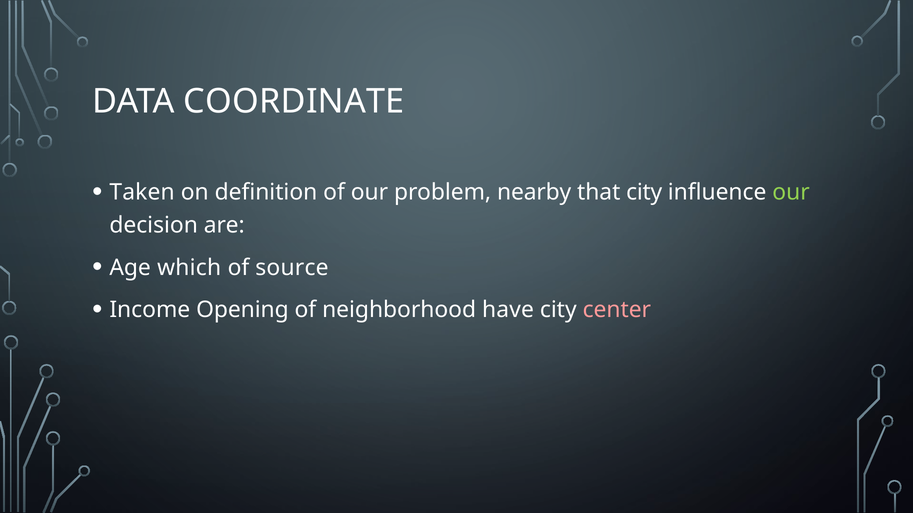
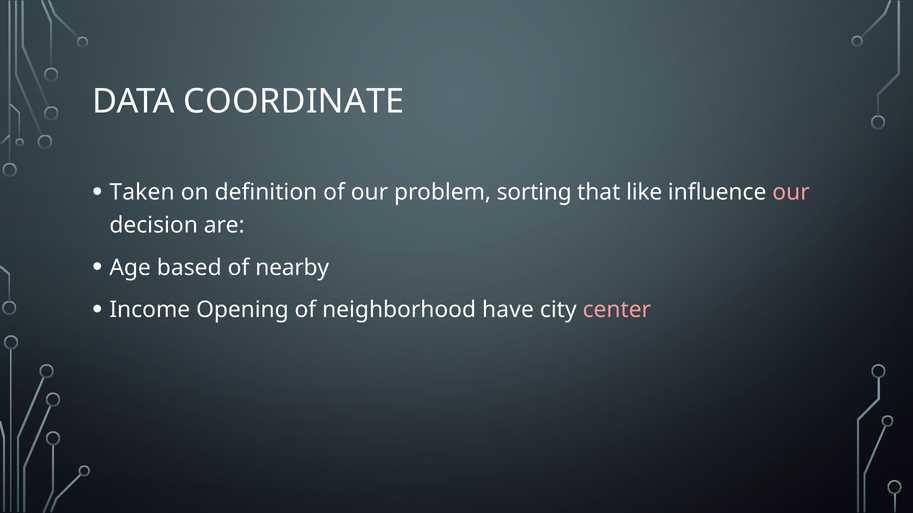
nearby: nearby -> sorting
that city: city -> like
our at (791, 193) colour: light green -> pink
which: which -> based
source: source -> nearby
